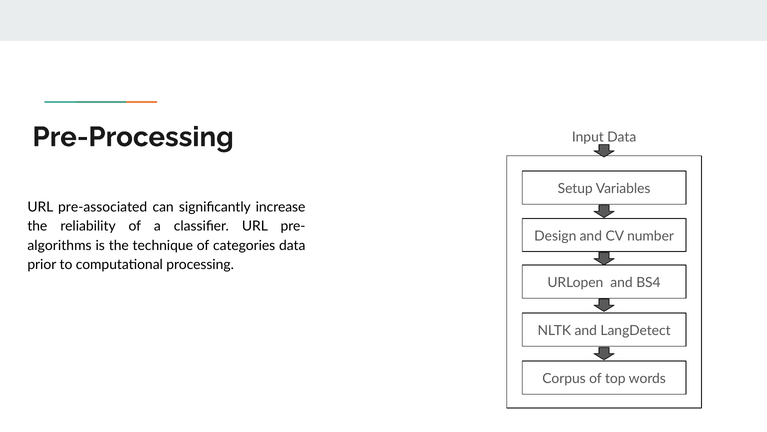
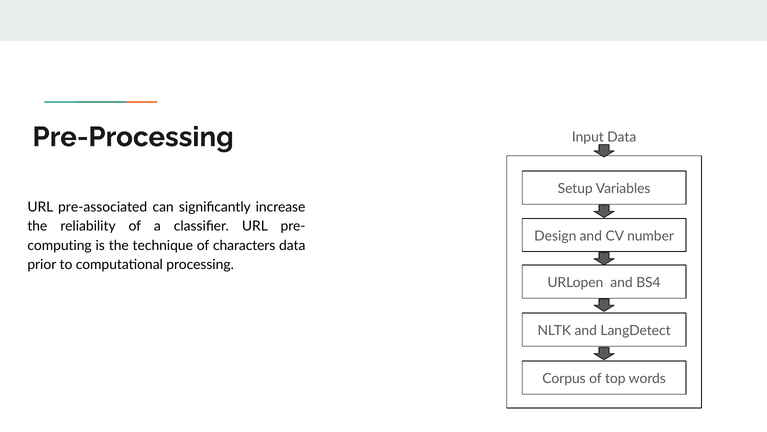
algorithms: algorithms -> computing
categories: categories -> characters
